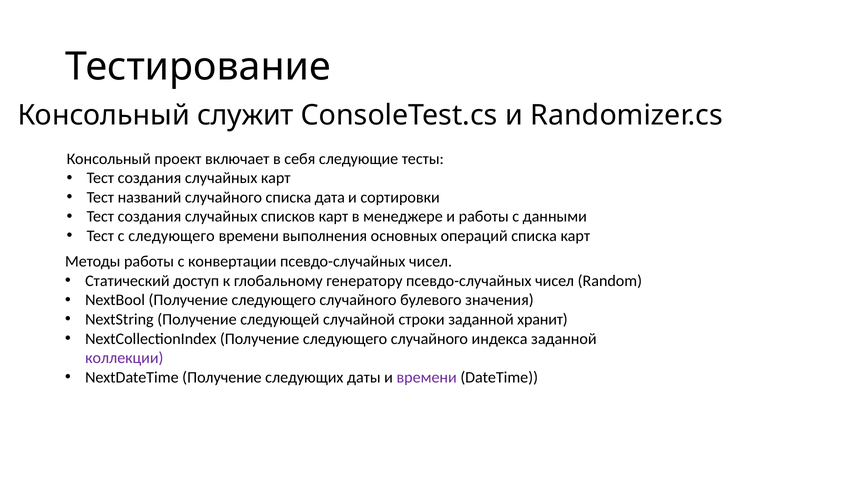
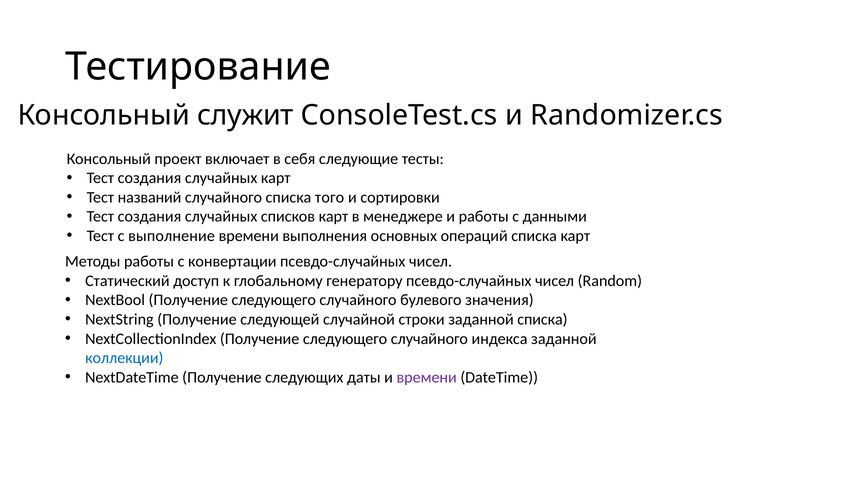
дата: дата -> того
с следующего: следующего -> выполнение
заданной хранит: хранит -> списка
коллекции colour: purple -> blue
